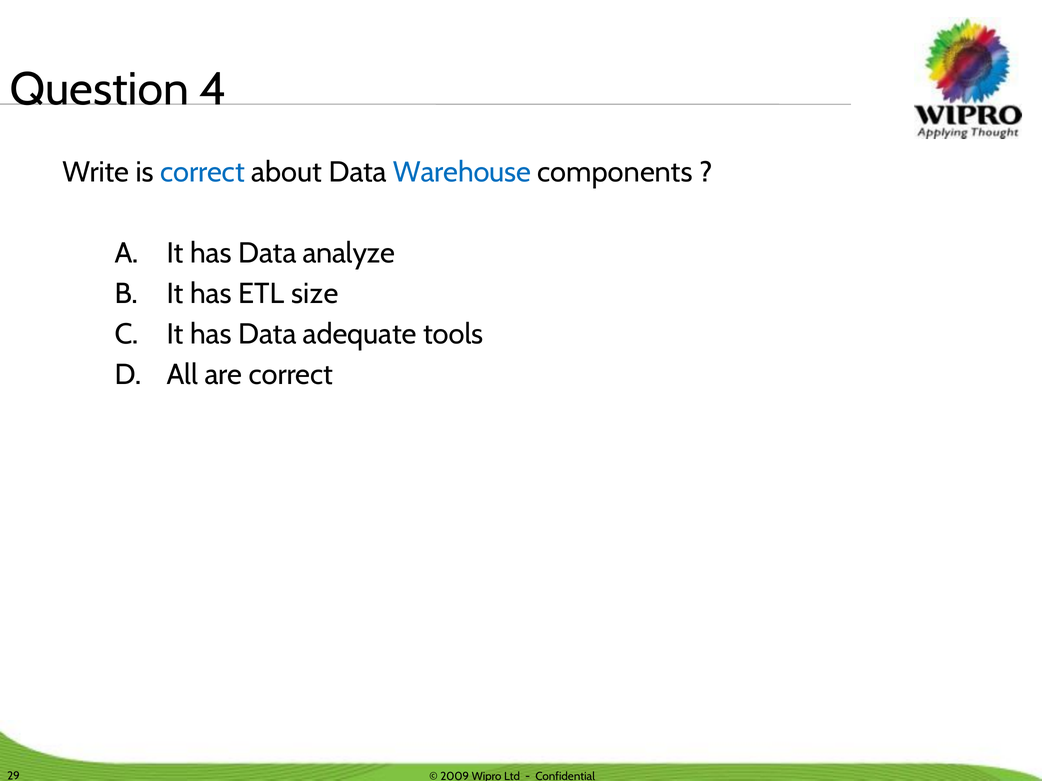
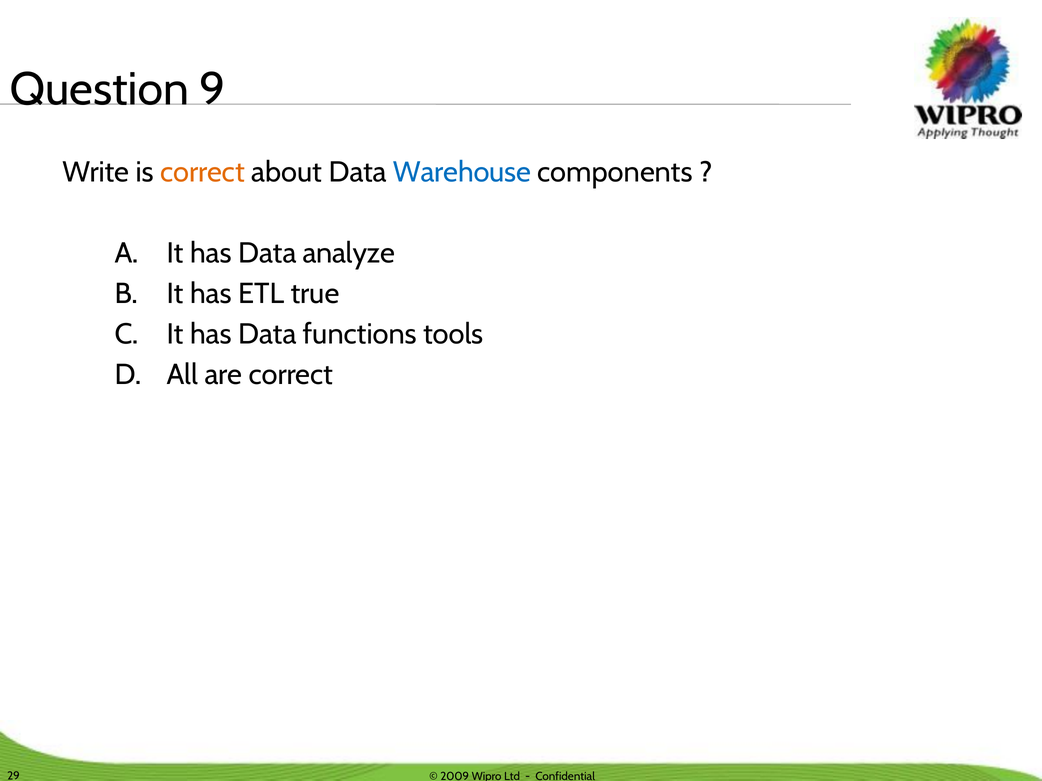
4: 4 -> 9
correct at (202, 172) colour: blue -> orange
size: size -> true
adequate: adequate -> functions
